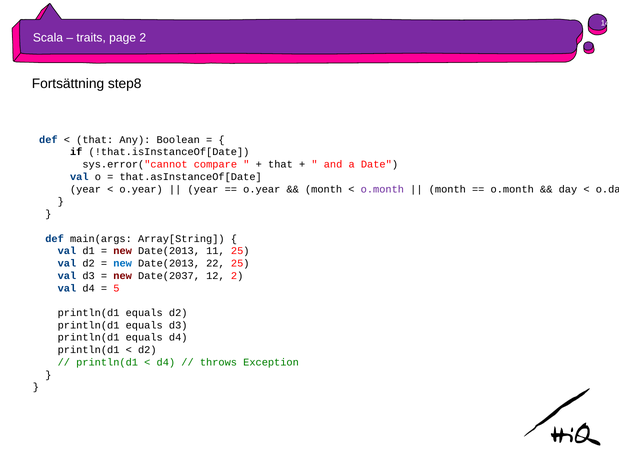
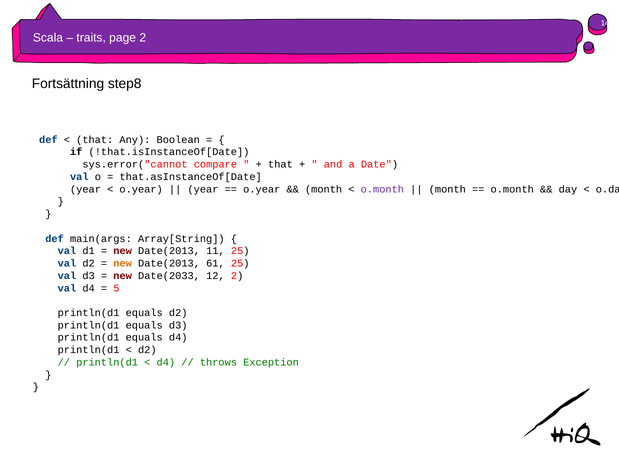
new at (123, 263) colour: blue -> orange
22: 22 -> 61
Date(2037: Date(2037 -> Date(2033
